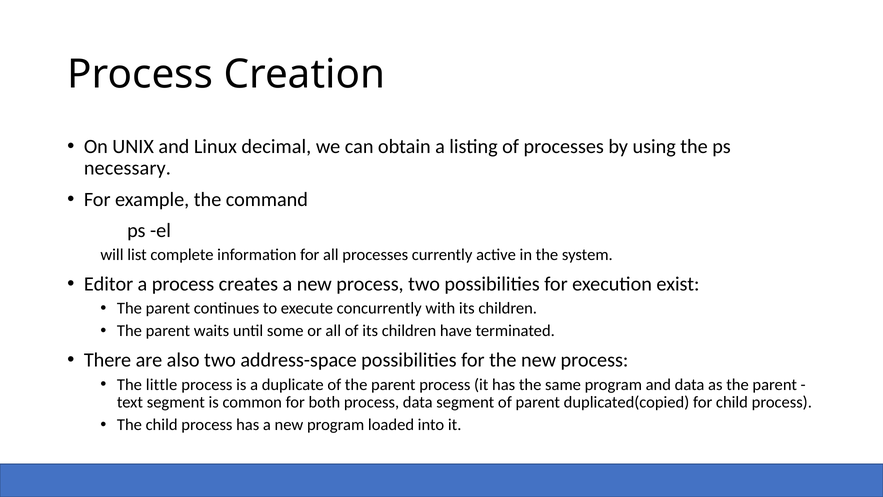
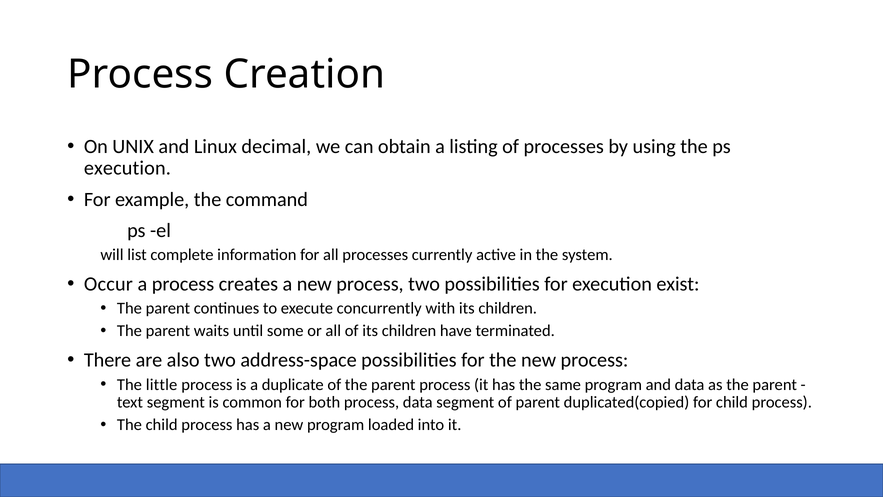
necessary at (127, 168): necessary -> execution
Editor: Editor -> Occur
